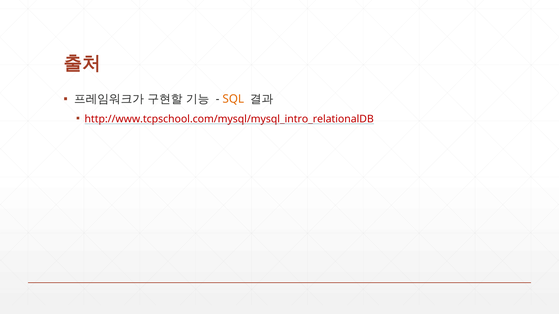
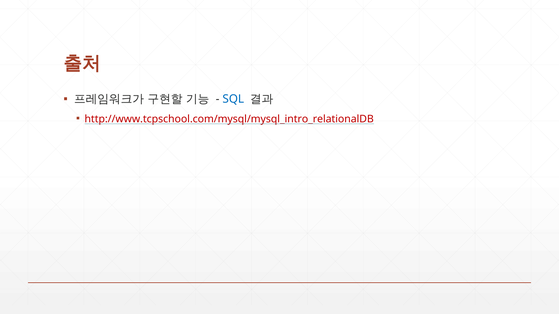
SQL colour: orange -> blue
